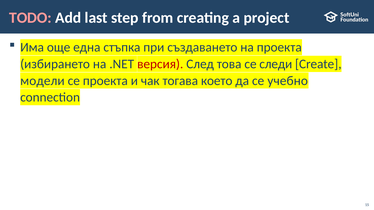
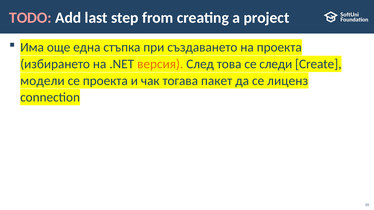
версия colour: red -> orange
което: което -> пакет
учебно: учебно -> лиценз
